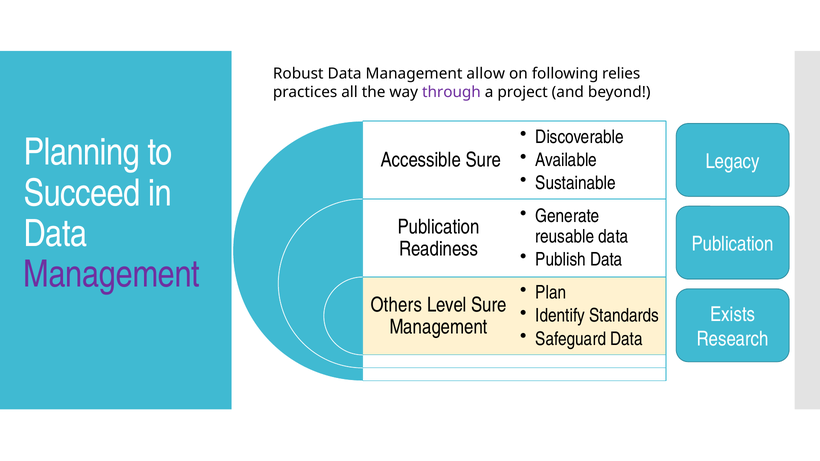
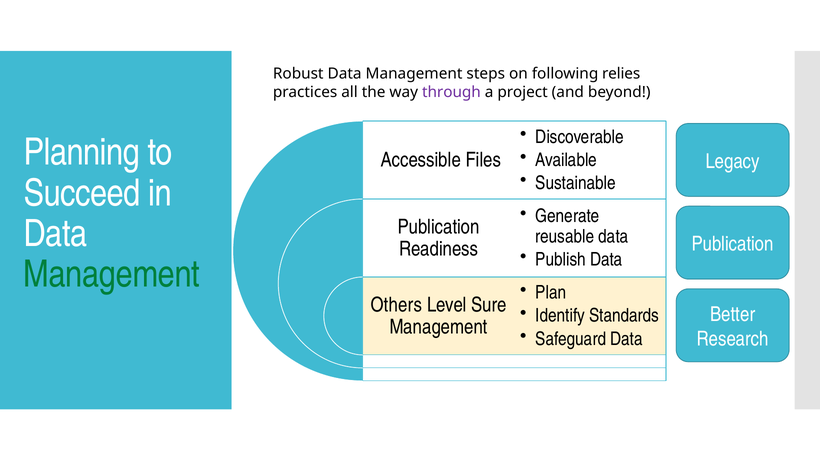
allow: allow -> steps
Sure at (483, 160): Sure -> Files
Management at (112, 274) colour: purple -> green
Exists: Exists -> Better
